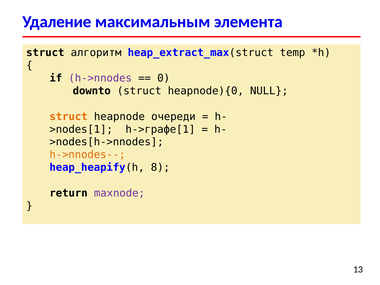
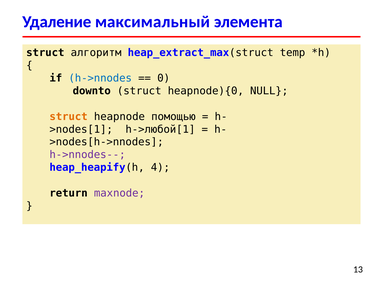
максимальным: максимальным -> максимальный
h->nnodes colour: purple -> blue
очереди: очереди -> помощью
h->графе[1: h->графе[1 -> h->любой[1
h->nnodes-- colour: orange -> purple
8: 8 -> 4
